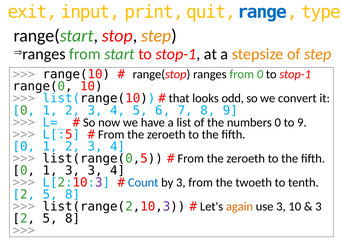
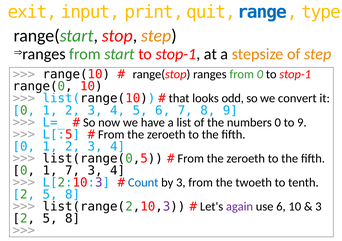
1 3: 3 -> 7
again colour: orange -> purple
use 3: 3 -> 6
